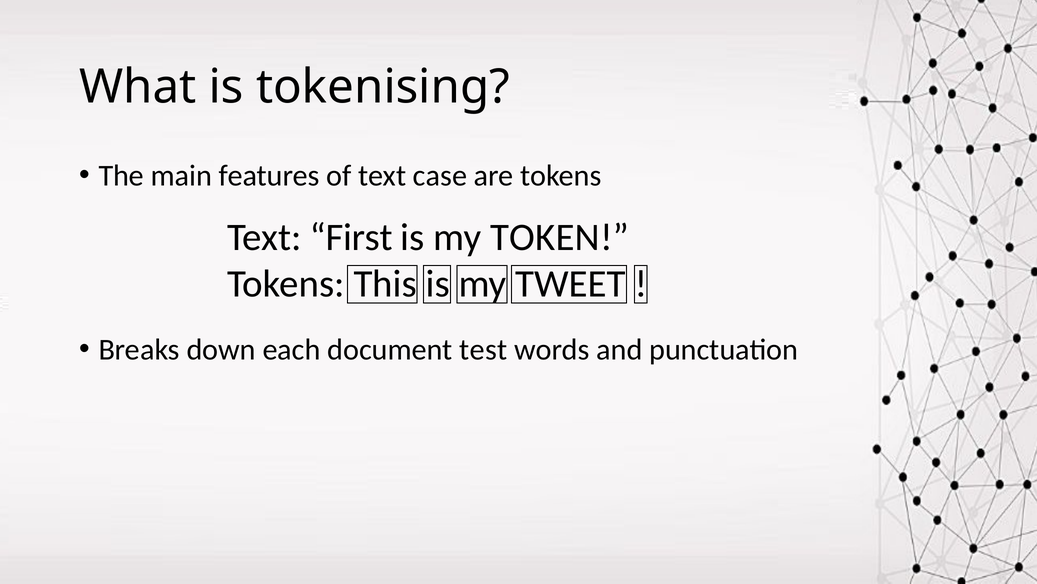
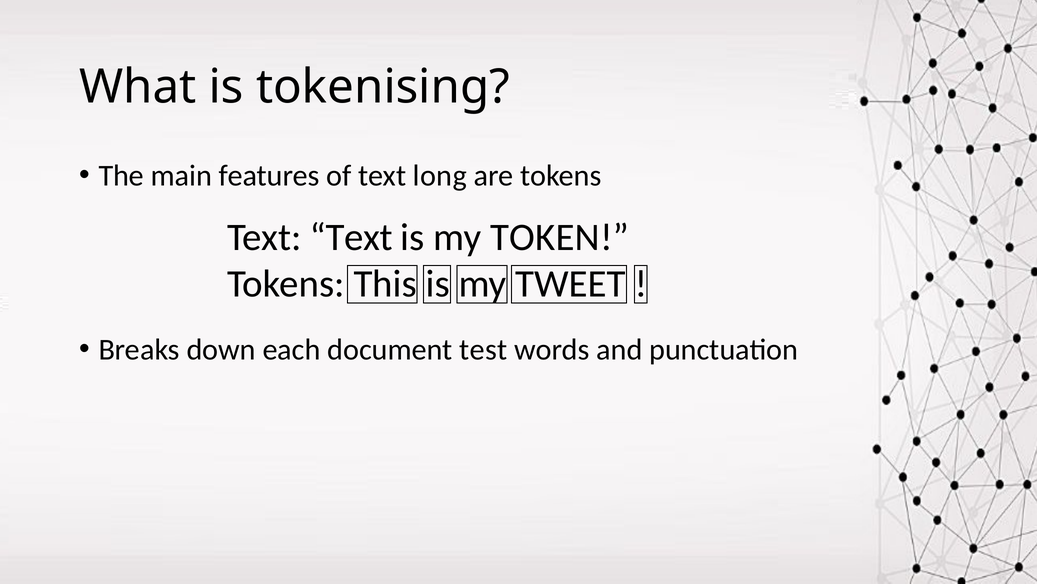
case: case -> long
Text First: First -> Text
